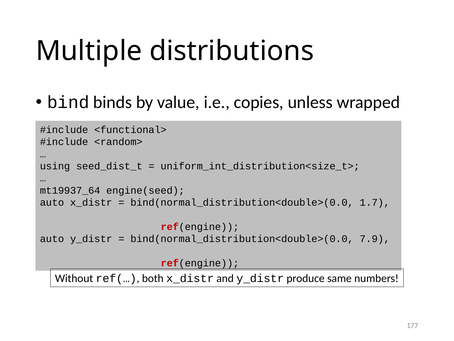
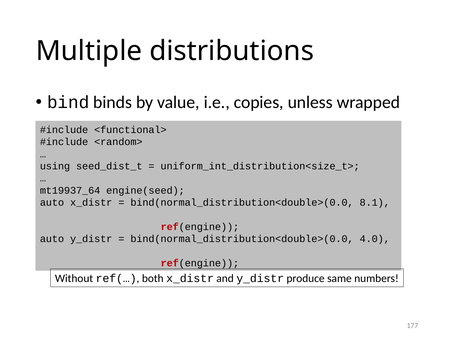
1.7: 1.7 -> 8.1
7.9: 7.9 -> 4.0
